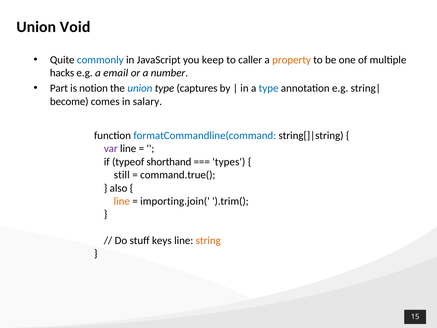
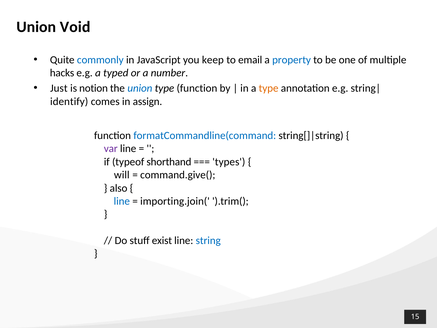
caller: caller -> email
property colour: orange -> blue
email: email -> typed
Part: Part -> Just
type captures: captures -> function
type at (269, 88) colour: blue -> orange
become: become -> identify
salary: salary -> assign
still: still -> will
command.true(: command.true( -> command.give(
line at (122, 201) colour: orange -> blue
keys: keys -> exist
string colour: orange -> blue
